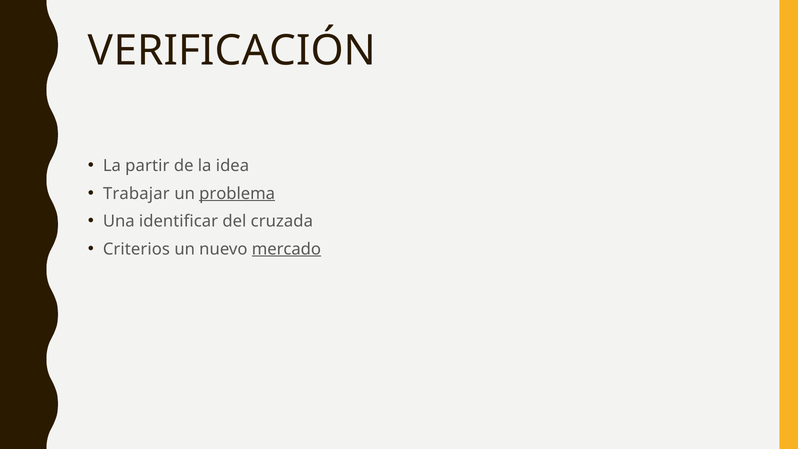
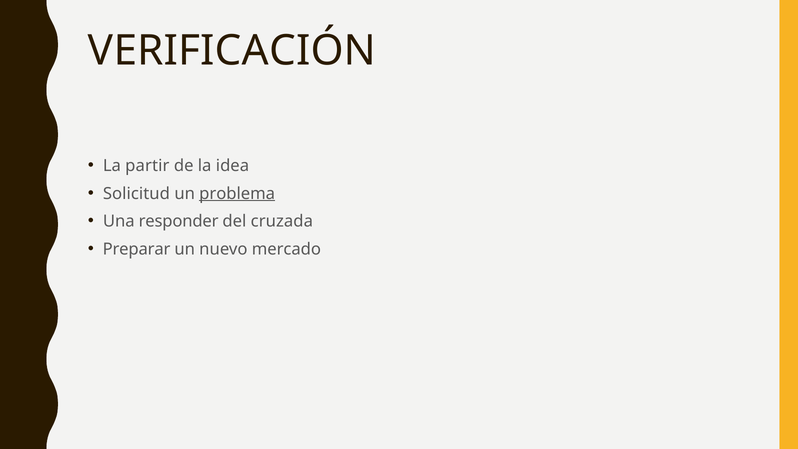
Trabajar: Trabajar -> Solicitud
identificar: identificar -> responder
Criterios: Criterios -> Preparar
mercado underline: present -> none
